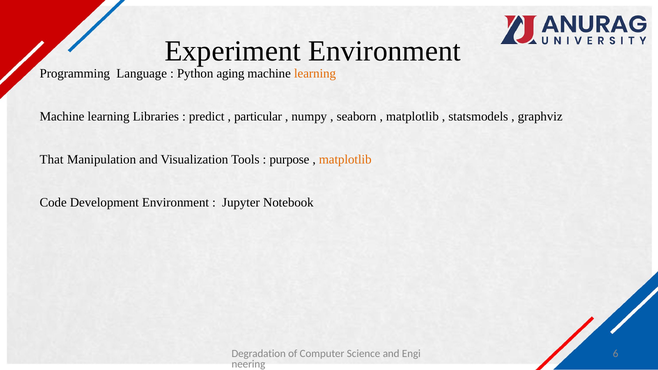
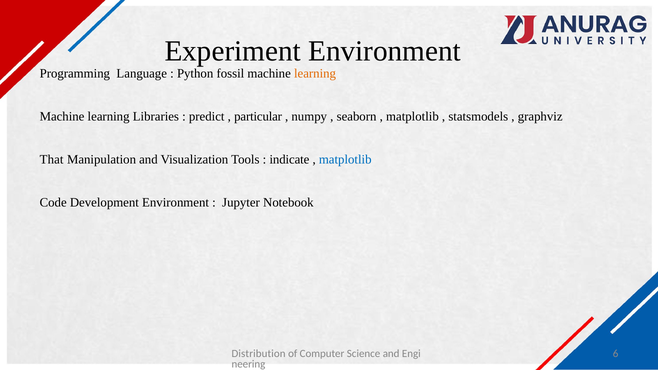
aging: aging -> fossil
purpose: purpose -> indicate
matplotlib at (345, 160) colour: orange -> blue
Degradation: Degradation -> Distribution
